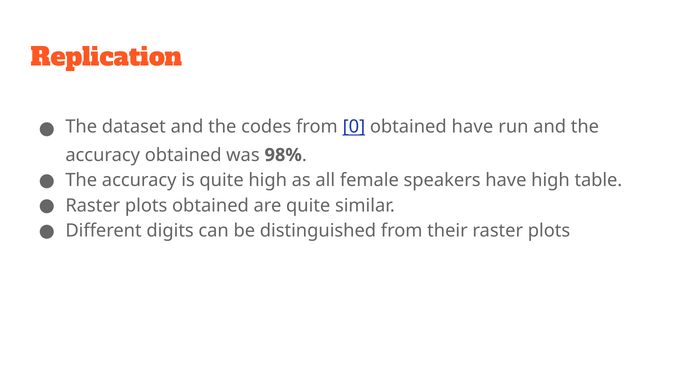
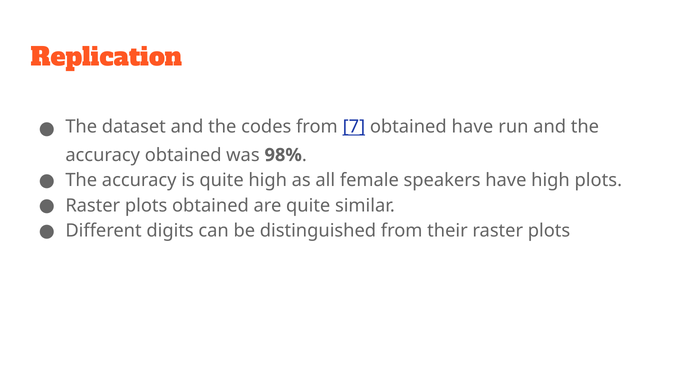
0: 0 -> 7
high table: table -> plots
